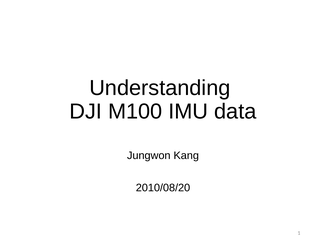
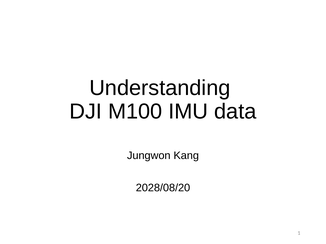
2010/08/20: 2010/08/20 -> 2028/08/20
